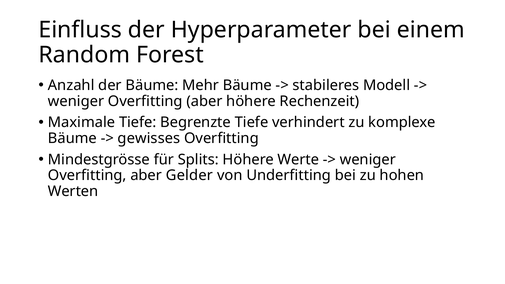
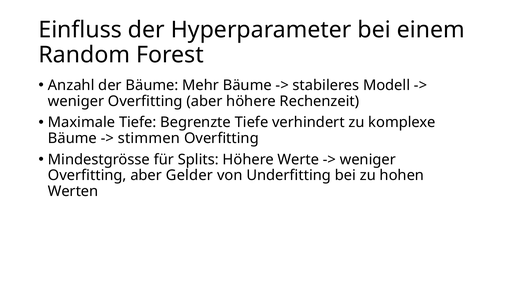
gewisses: gewisses -> stimmen
